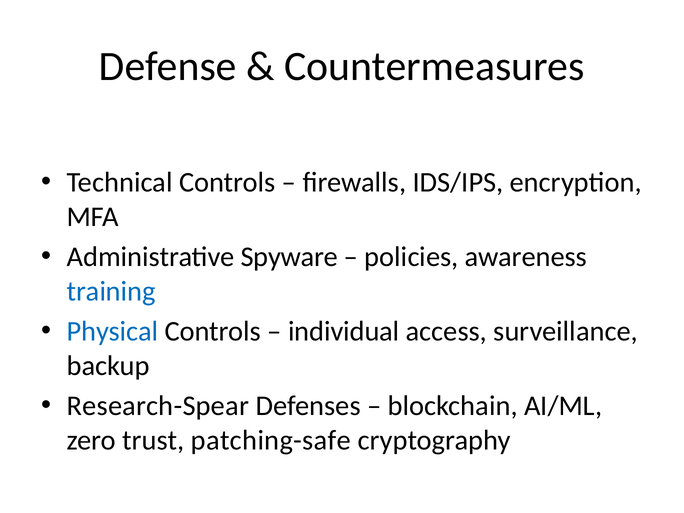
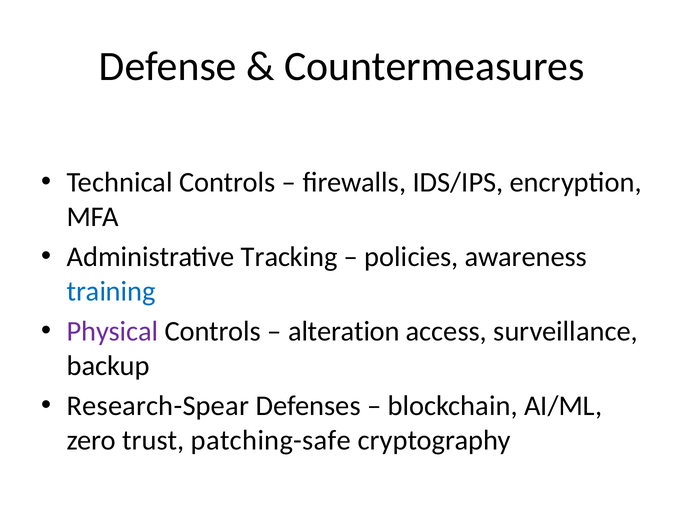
Spyware: Spyware -> Tracking
Physical colour: blue -> purple
individual: individual -> alteration
